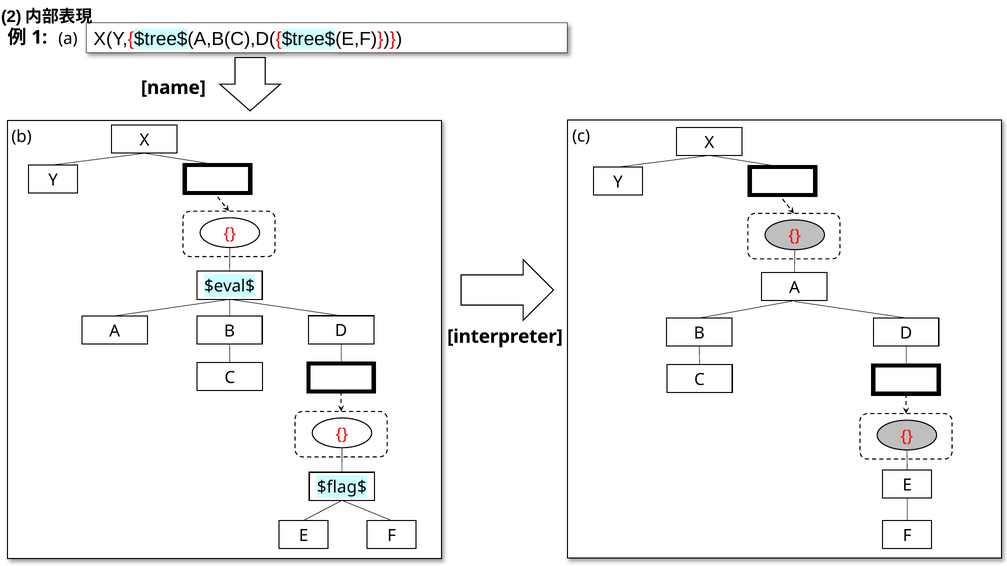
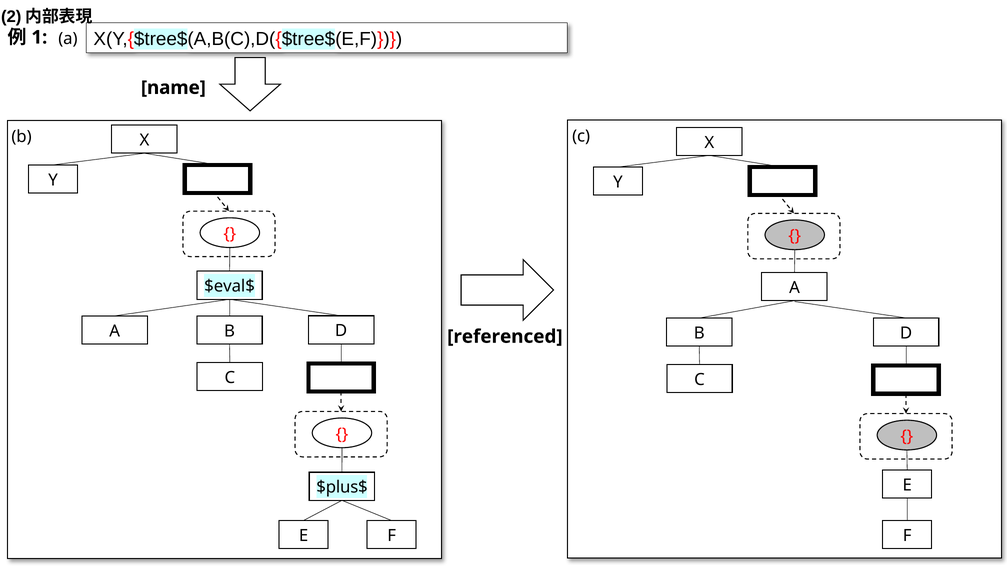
interpreter: interpreter -> referenced
$flag$: $flag$ -> $plus$
